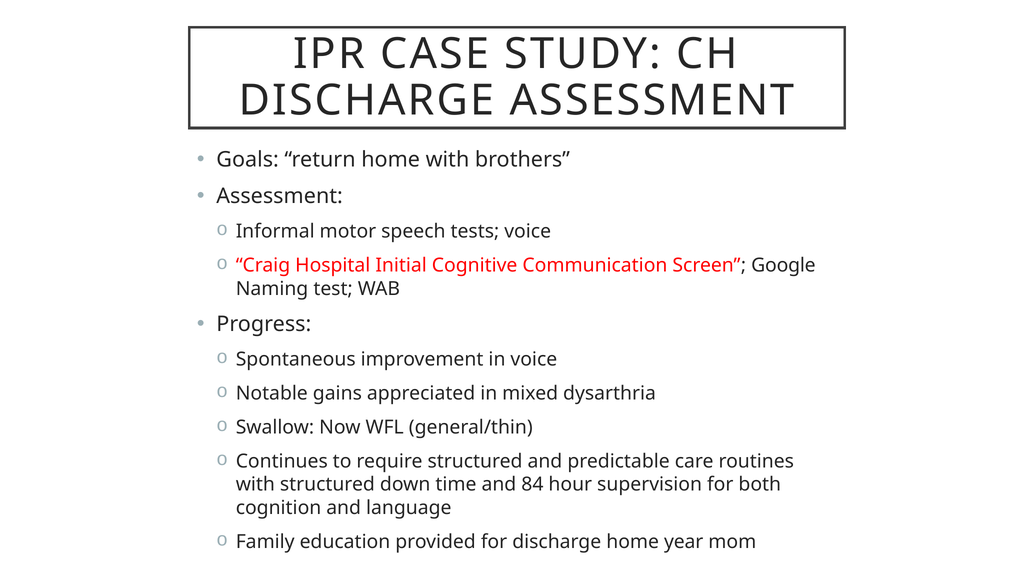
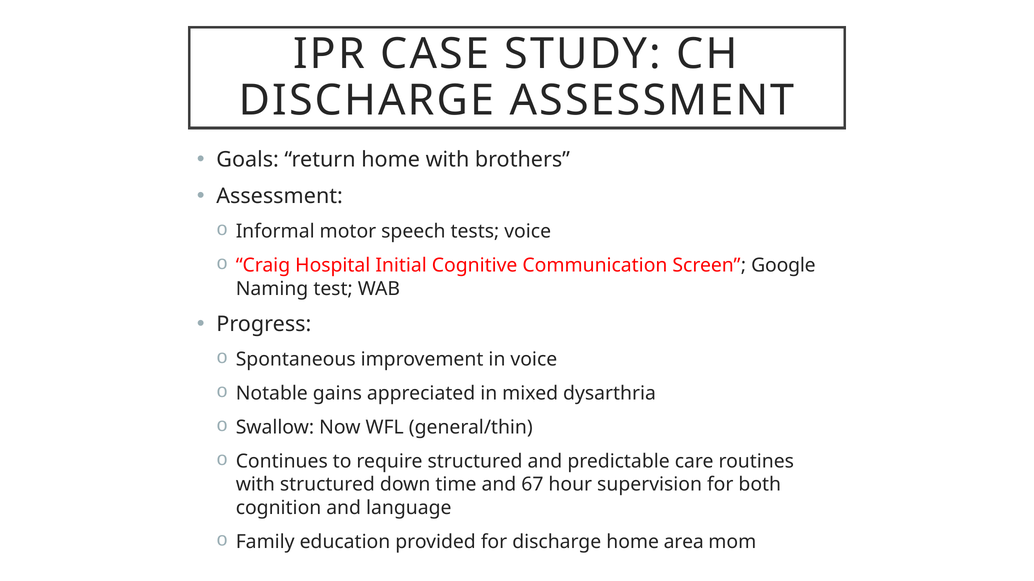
84: 84 -> 67
year: year -> area
